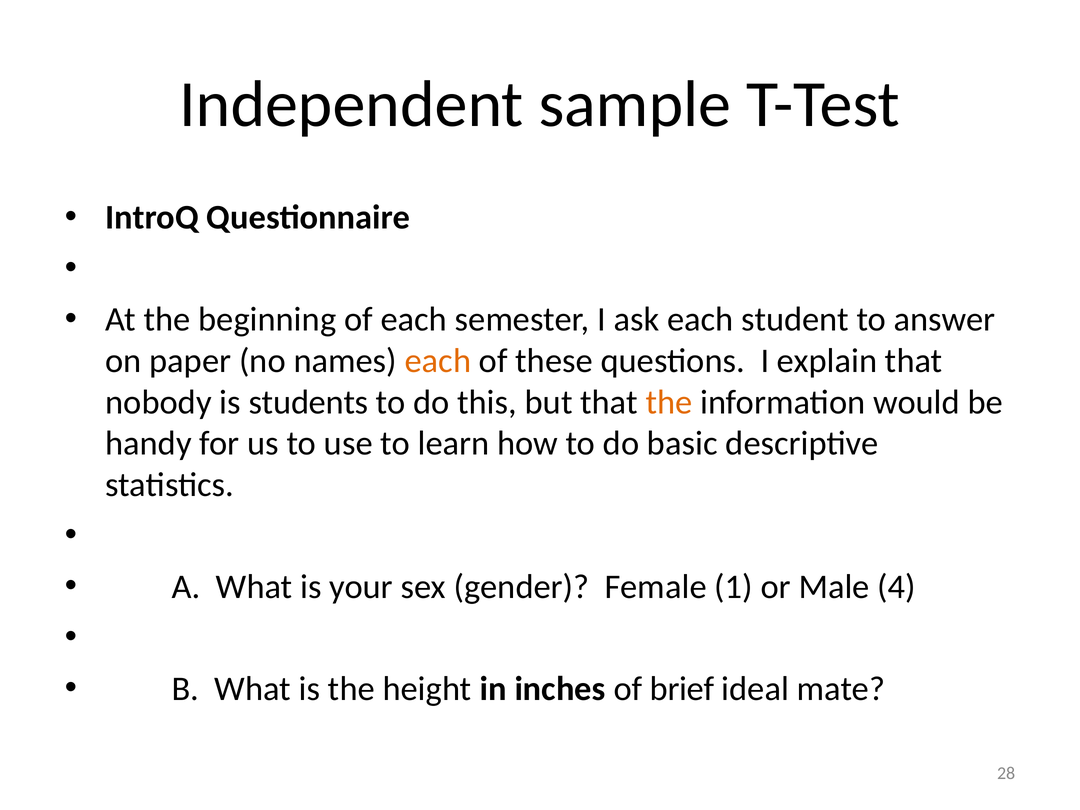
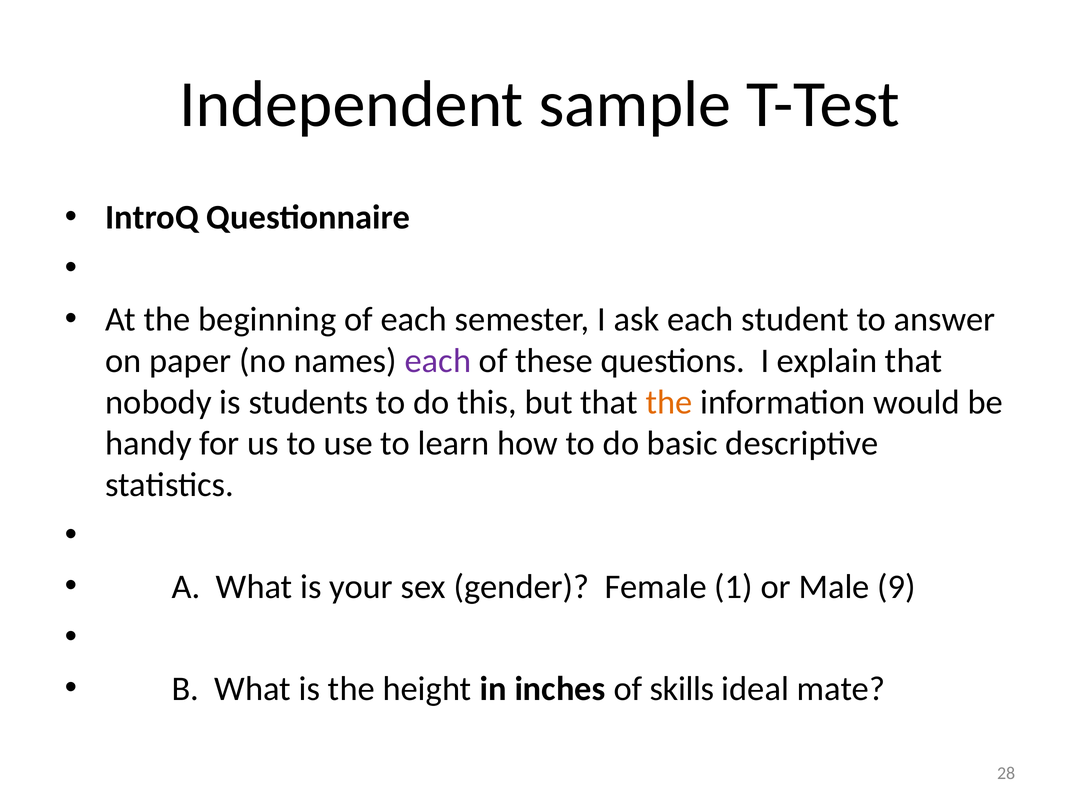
each at (438, 361) colour: orange -> purple
4: 4 -> 9
brief: brief -> skills
